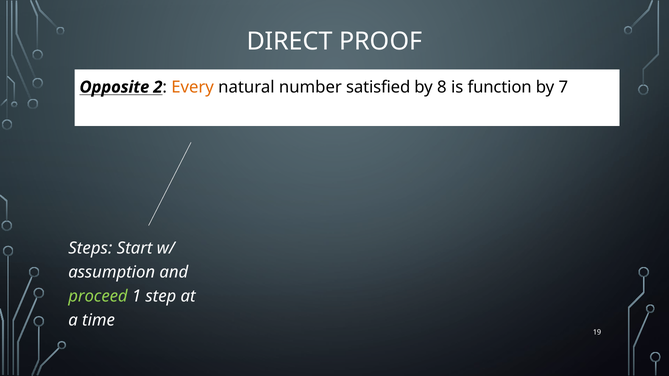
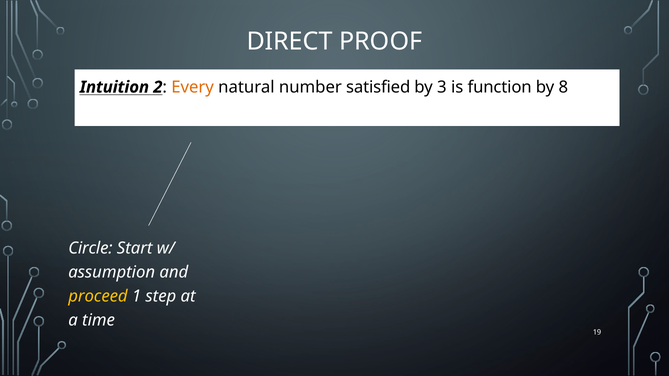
Opposite: Opposite -> Intuition
8: 8 -> 3
7: 7 -> 8
Steps: Steps -> Circle
proceed colour: light green -> yellow
